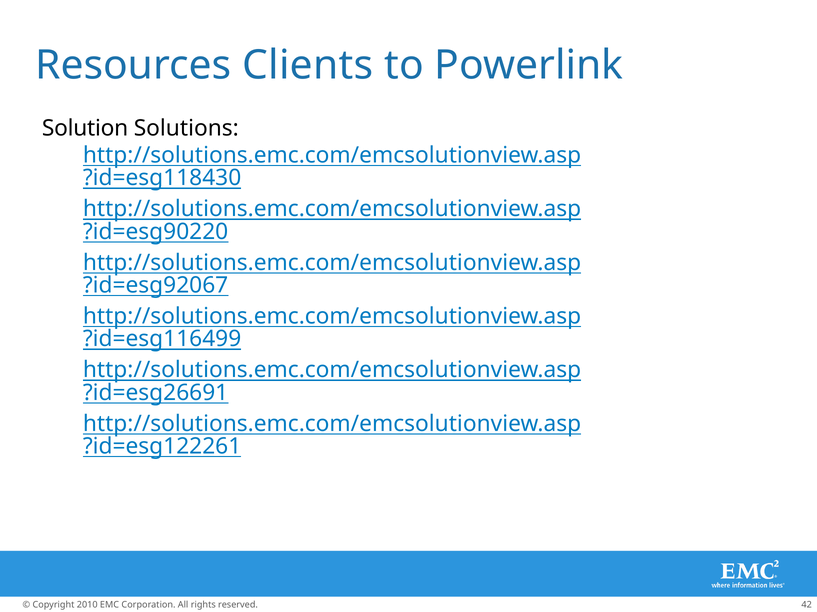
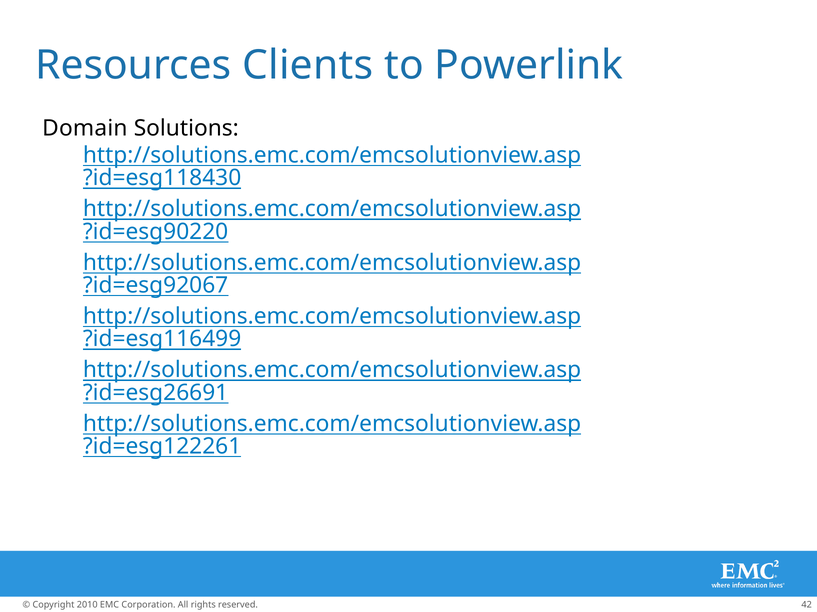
Solution: Solution -> Domain
